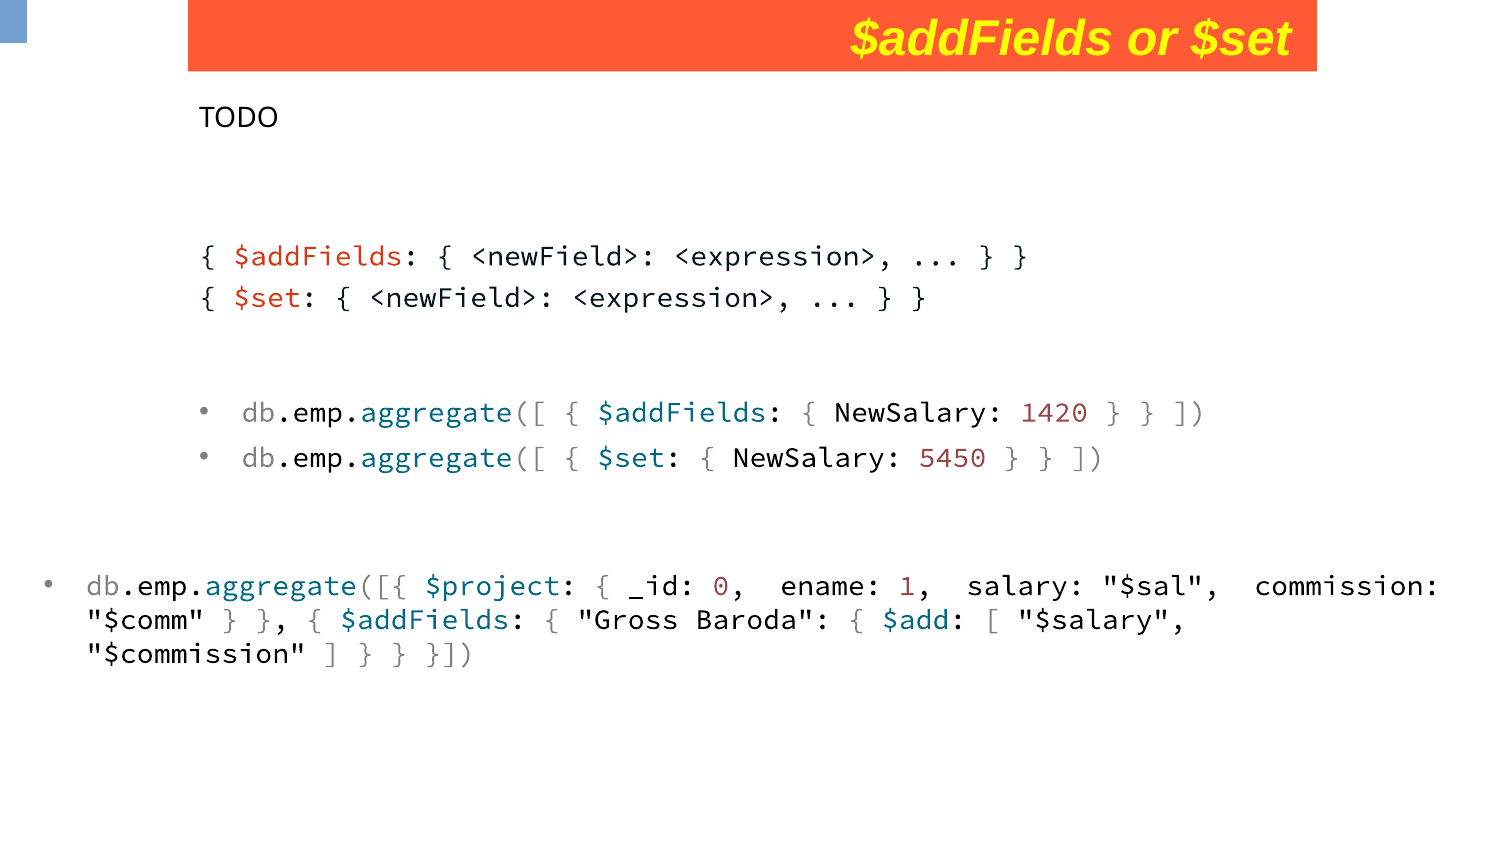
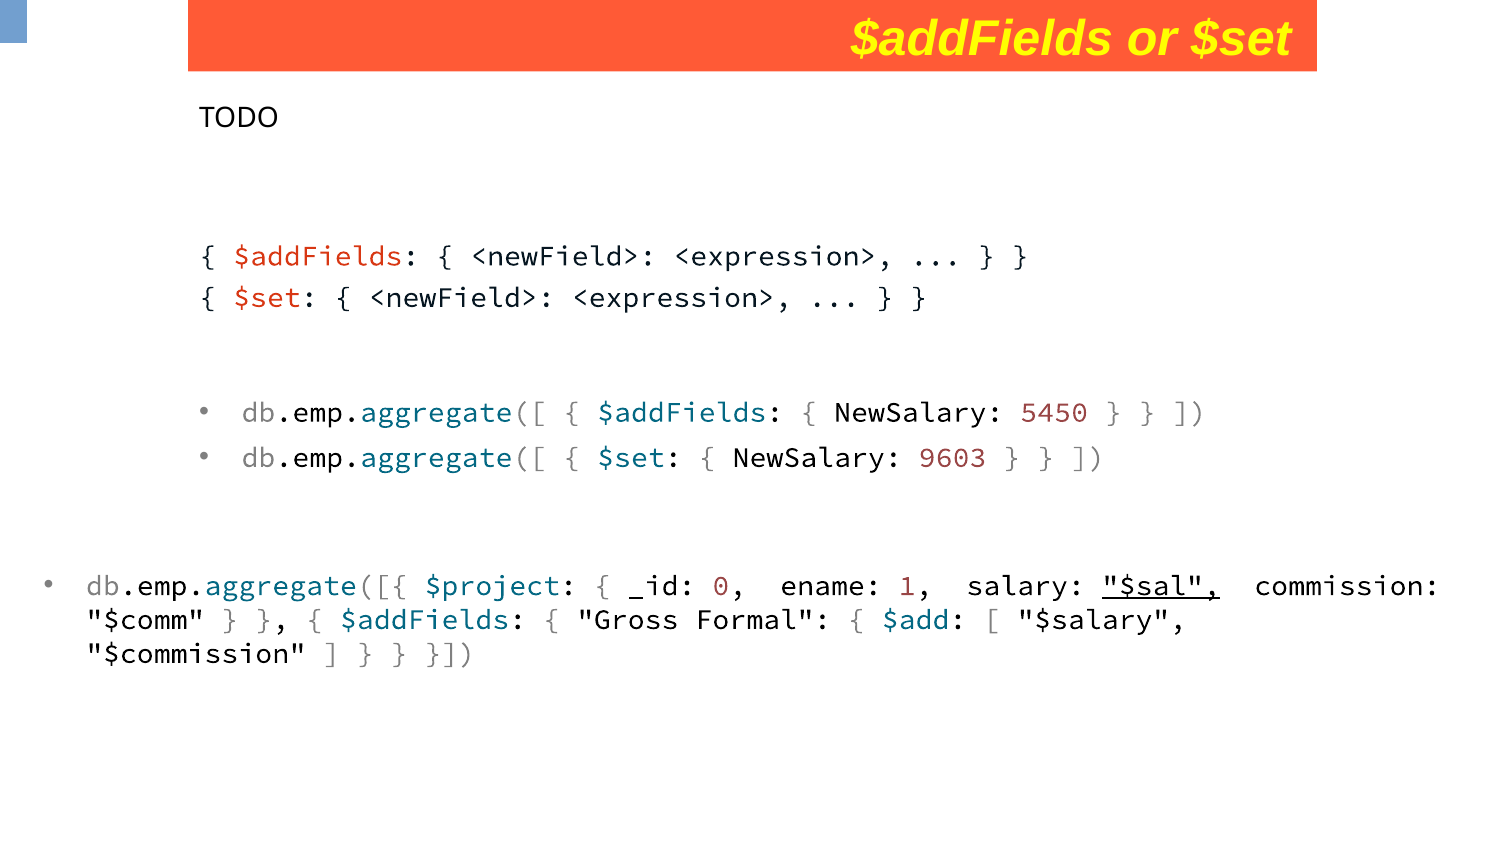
1420: 1420 -> 5450
5450: 5450 -> 9603
$sal underline: none -> present
Baroda: Baroda -> Formal
